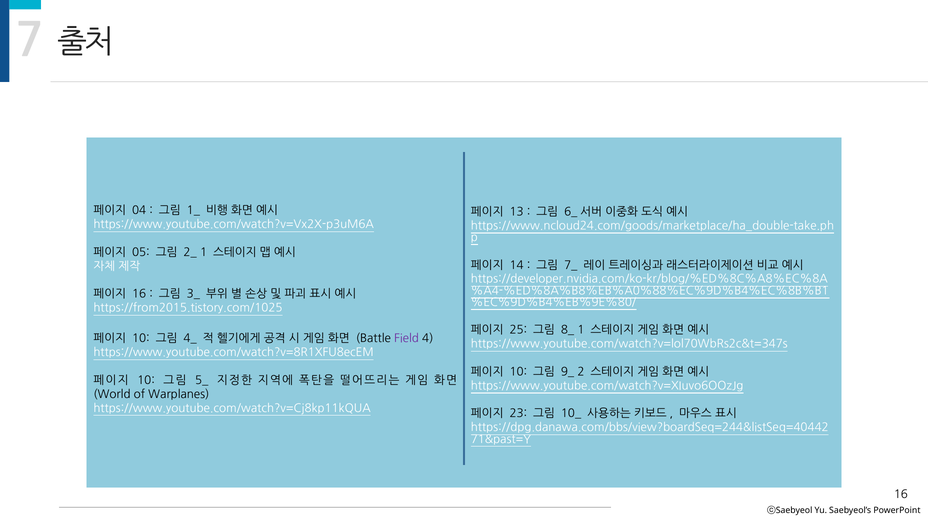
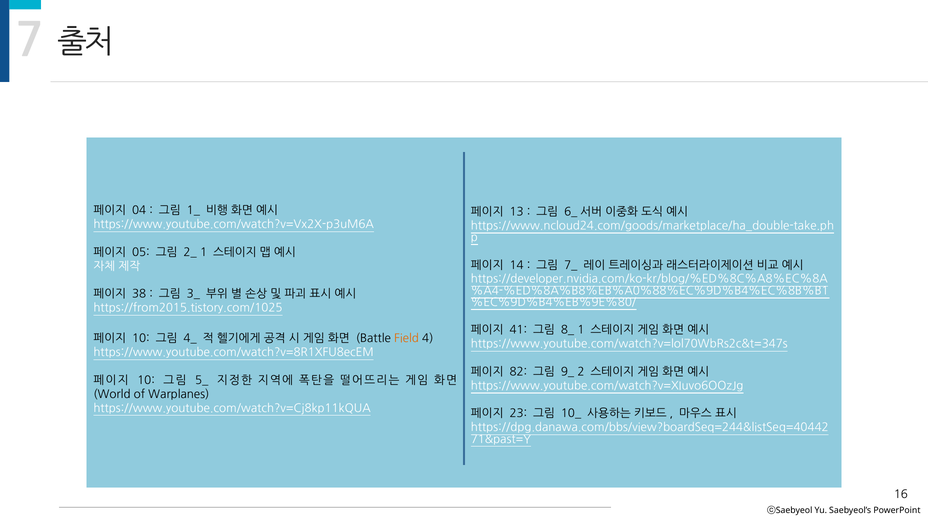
16 at (139, 294): 16 -> 38
25: 25 -> 41
Field colour: purple -> orange
10 at (518, 372): 10 -> 82
